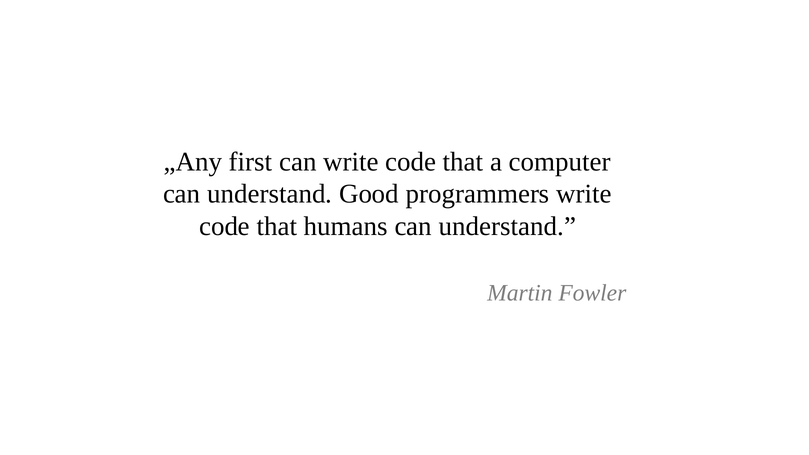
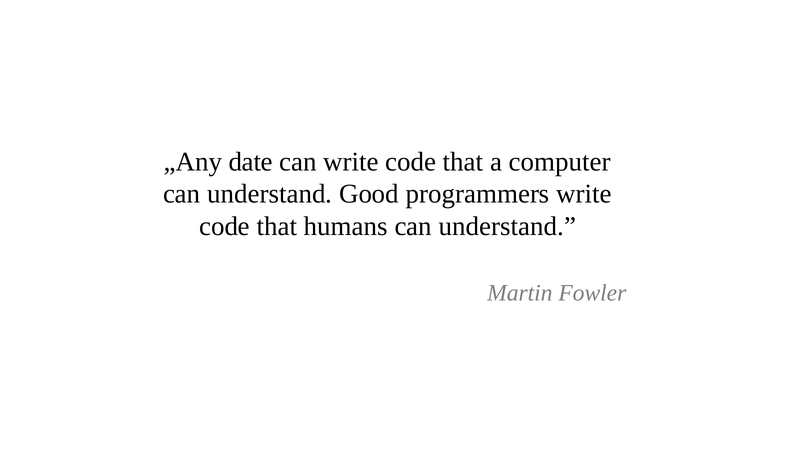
first: first -> date
